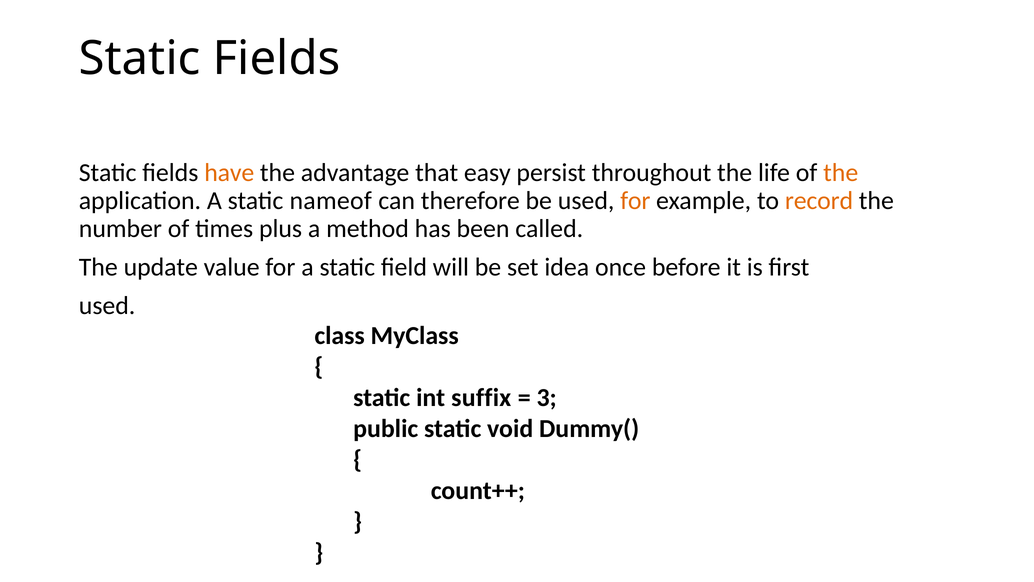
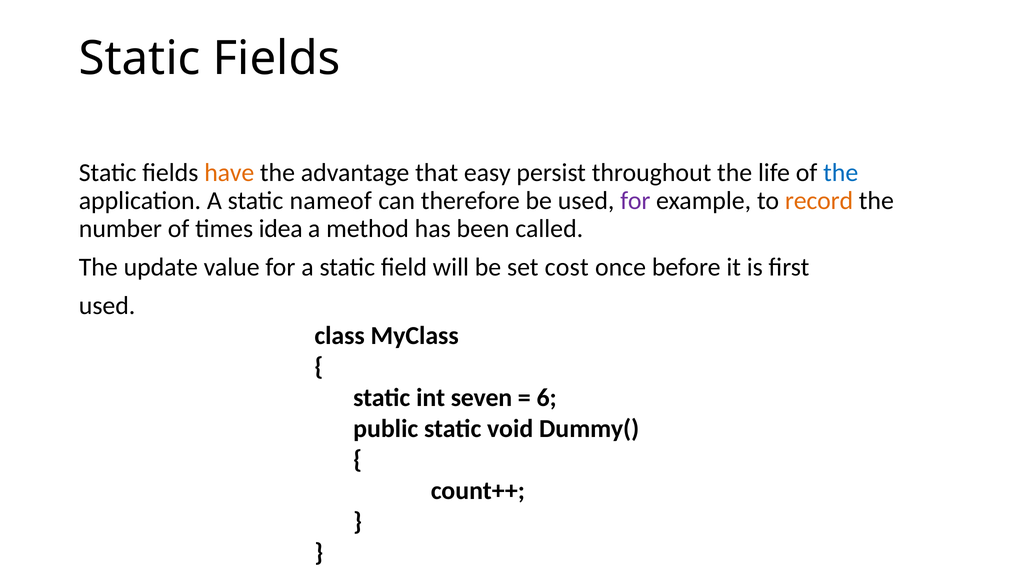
the at (841, 173) colour: orange -> blue
for at (635, 200) colour: orange -> purple
plus: plus -> idea
idea: idea -> cost
suffix: suffix -> seven
3: 3 -> 6
